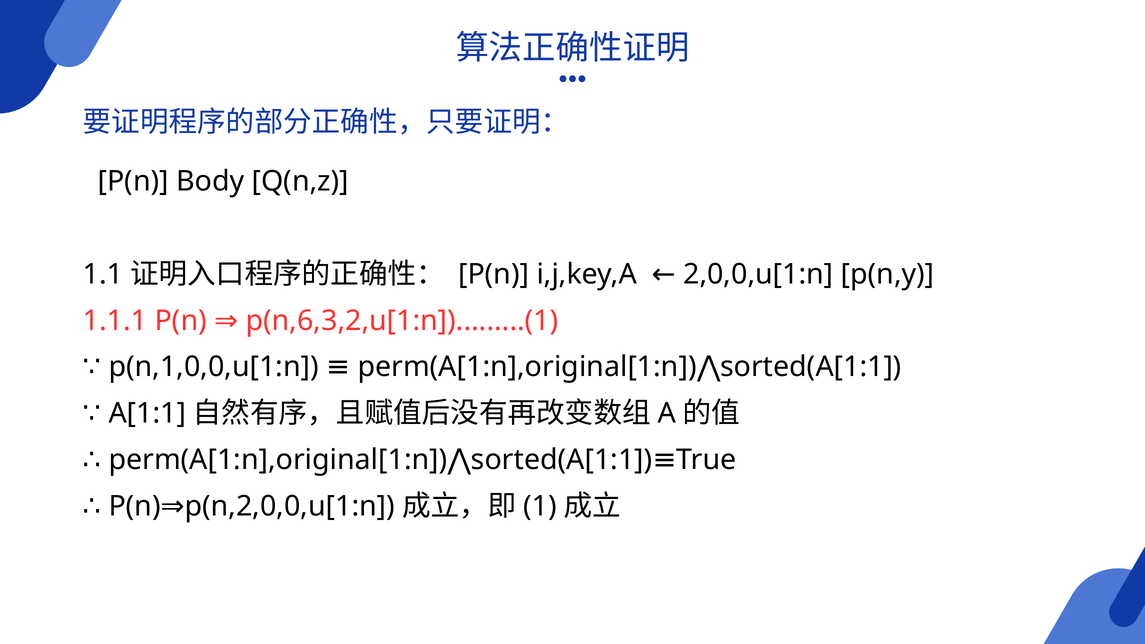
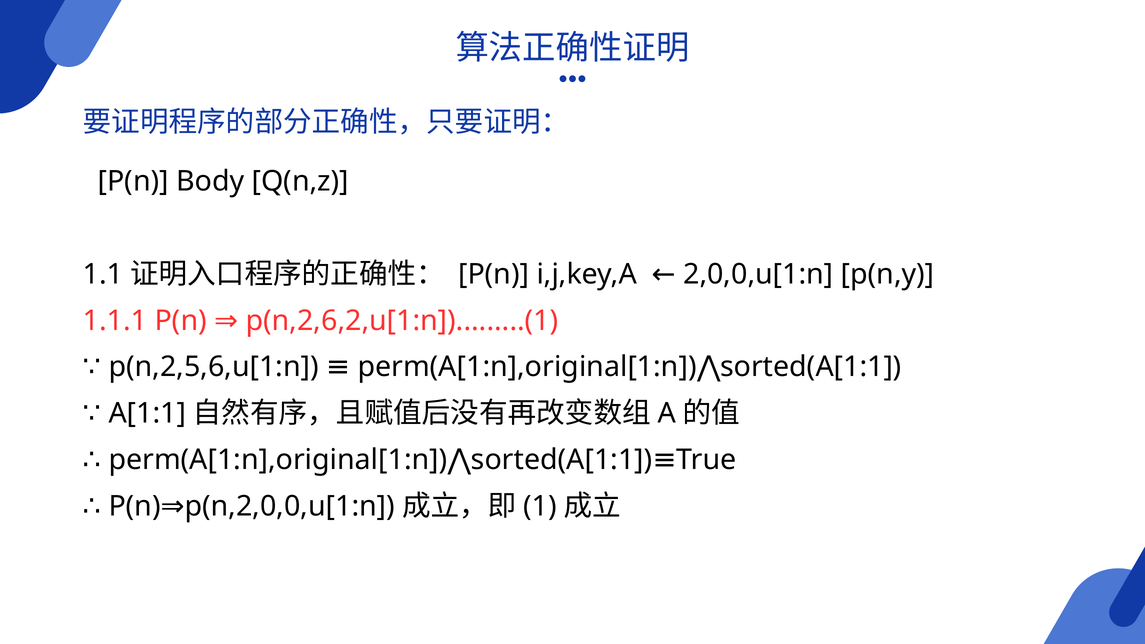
p(n,6,3,2,u[1:n]).........(1: p(n,6,3,2,u[1:n]).........(1 -> p(n,2,6,2,u[1:n]).........(1
p(n,1,0,0,u[1:n: p(n,1,0,0,u[1:n -> p(n,2,5,6,u[1:n
